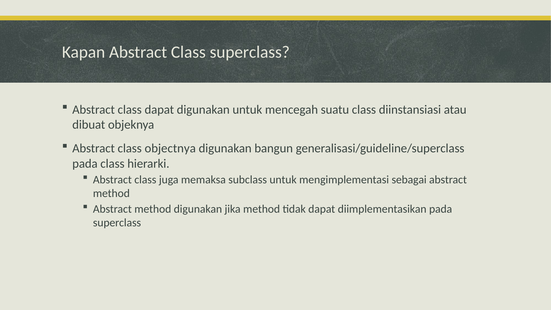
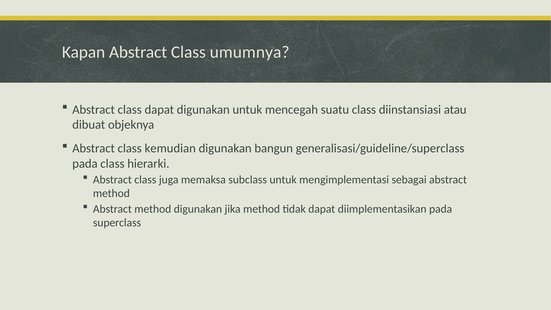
Class superclass: superclass -> umumnya
objectnya: objectnya -> kemudian
